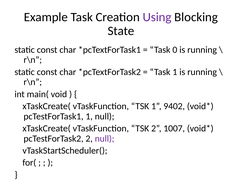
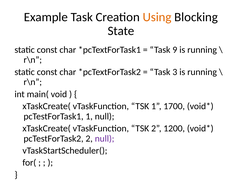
Using colour: purple -> orange
0: 0 -> 9
Task 1: 1 -> 3
9402: 9402 -> 1700
1007: 1007 -> 1200
